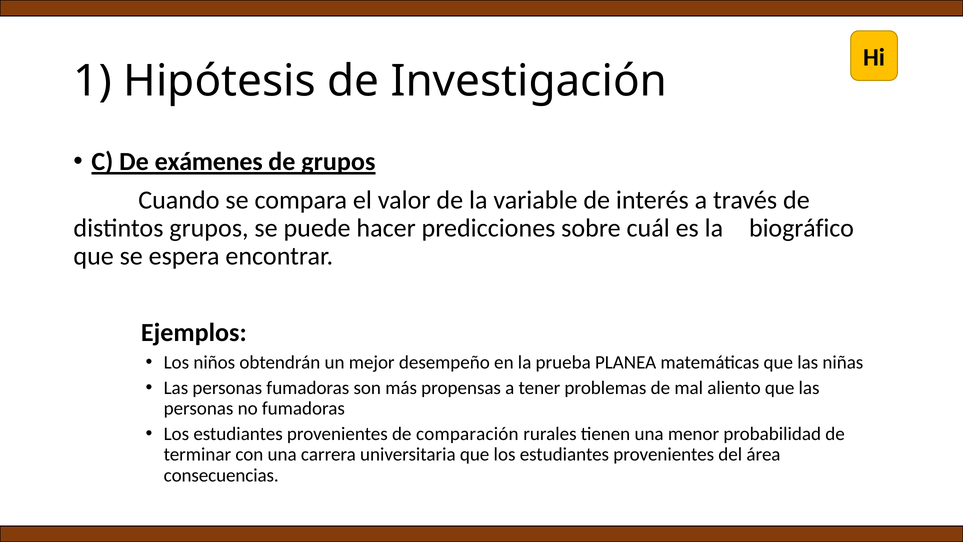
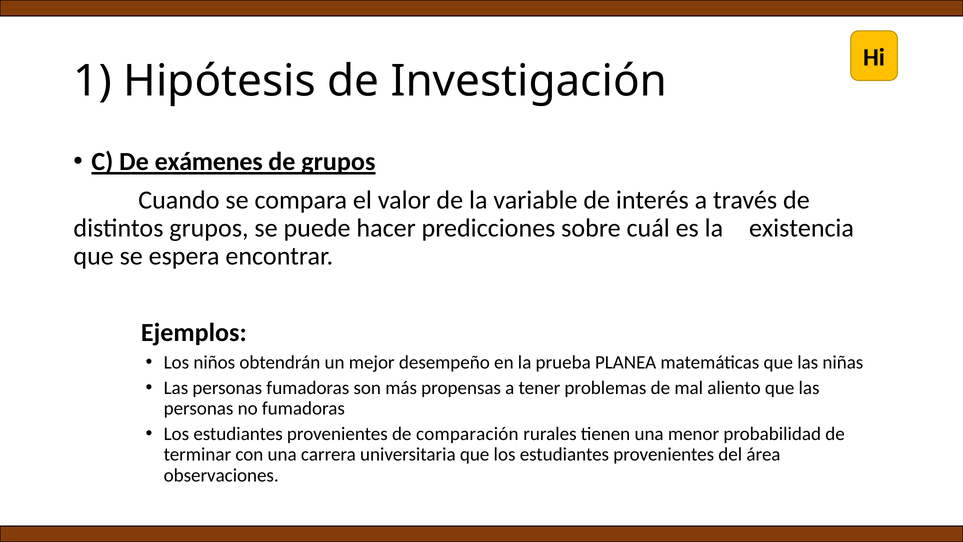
biográfico: biográfico -> existencia
consecuencias: consecuencias -> observaciones
